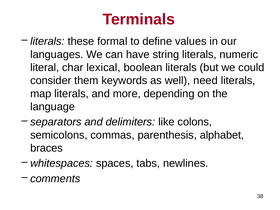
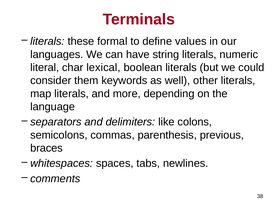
need: need -> other
alphabet: alphabet -> previous
